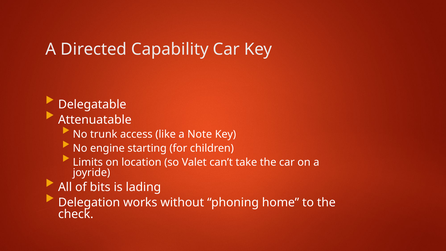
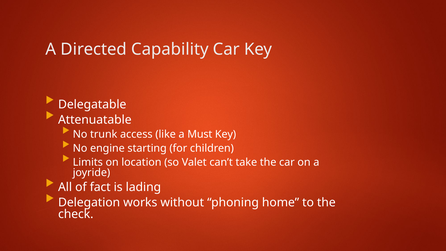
Note: Note -> Must
bits: bits -> fact
